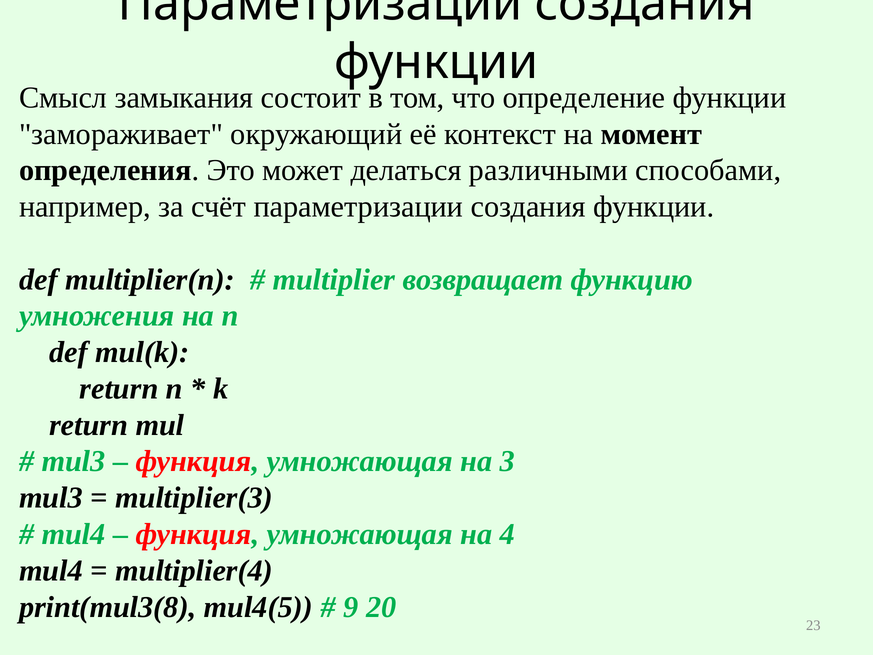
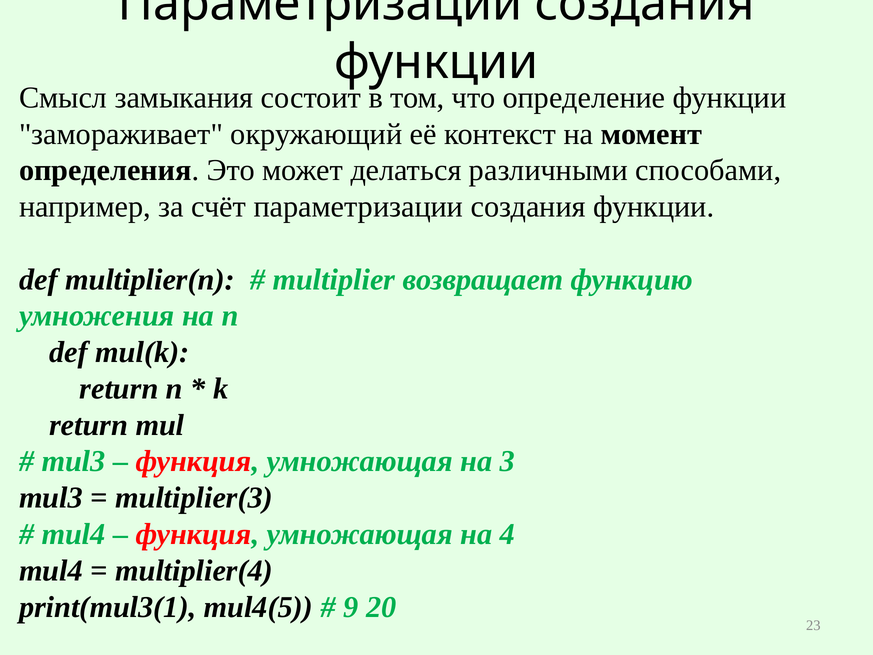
print(mul3(8: print(mul3(8 -> print(mul3(1
